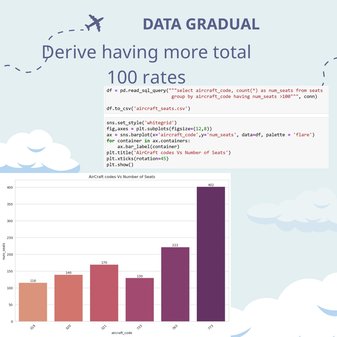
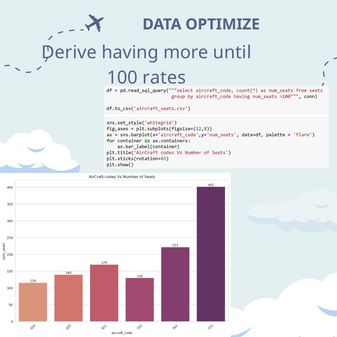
GRADUAL: GRADUAL -> OPTIMIZE
total: total -> until
